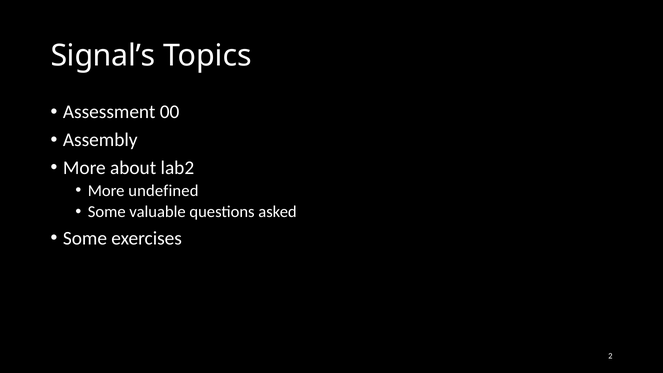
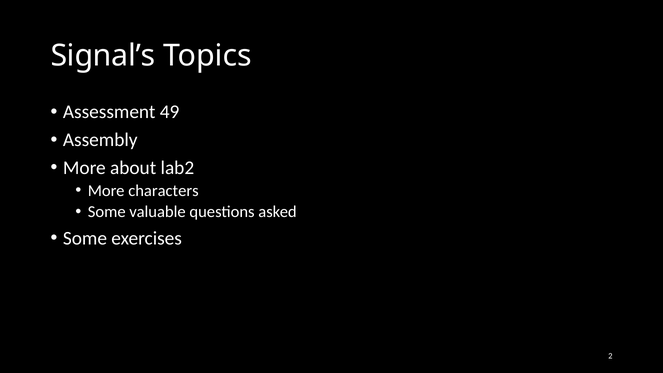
00: 00 -> 49
undefined: undefined -> characters
